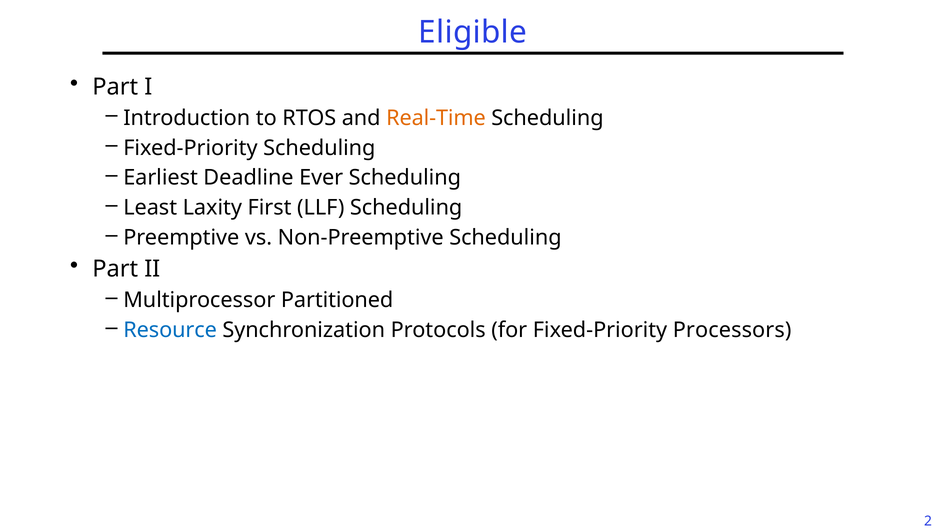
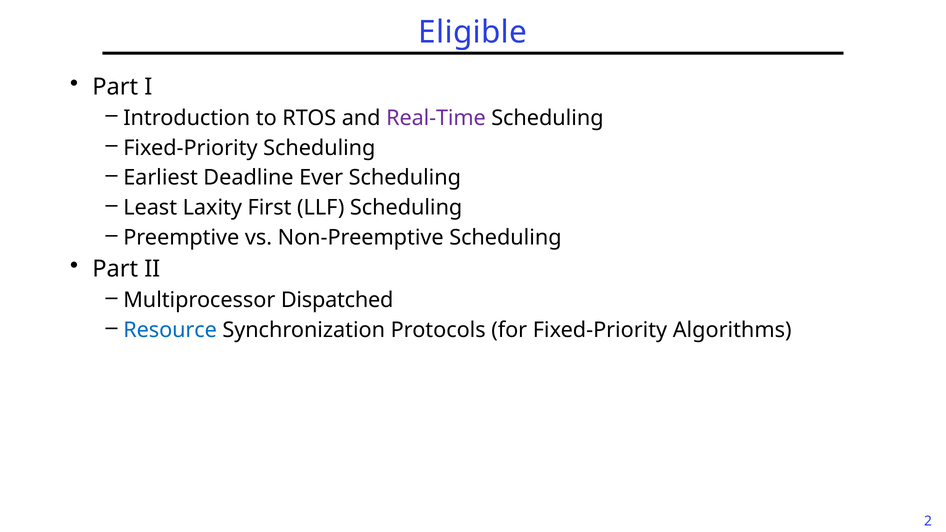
Real-Time colour: orange -> purple
Partitioned: Partitioned -> Dispatched
Processors: Processors -> Algorithms
